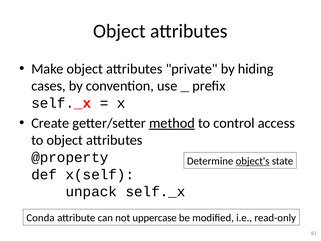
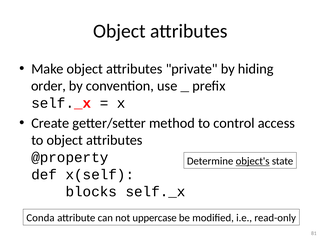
cases: cases -> order
method underline: present -> none
unpack: unpack -> blocks
